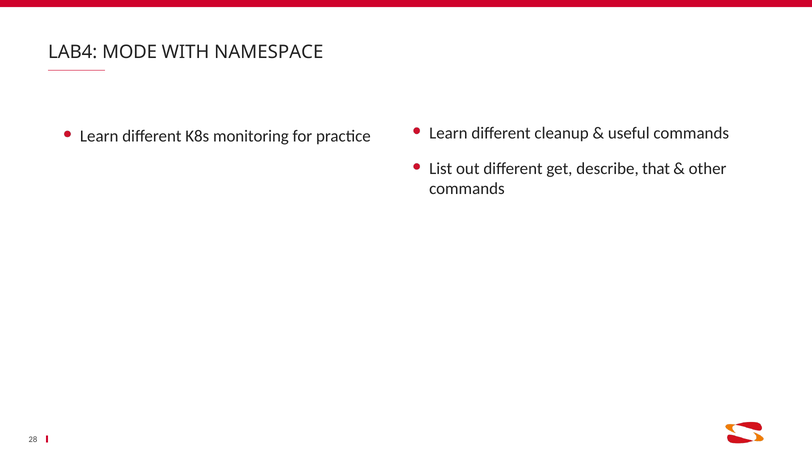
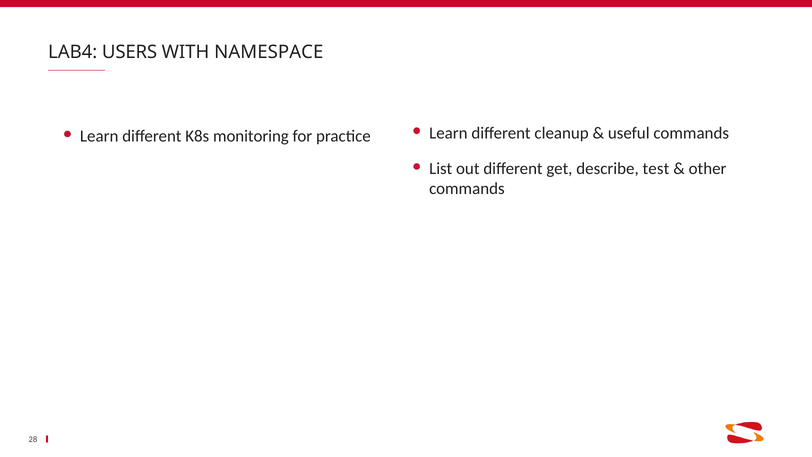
MODE: MODE -> USERS
that: that -> test
